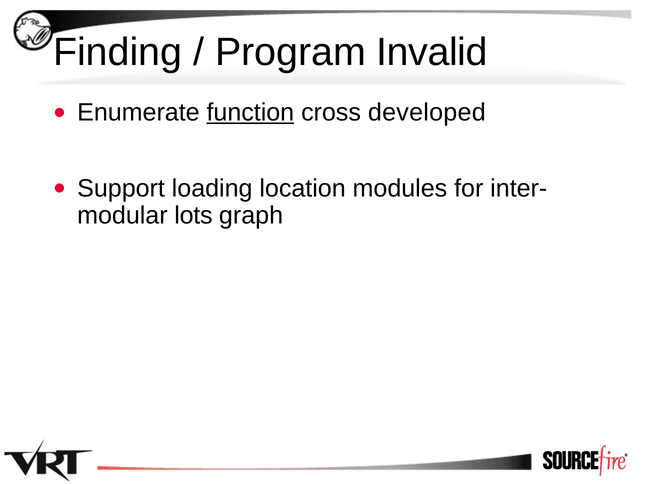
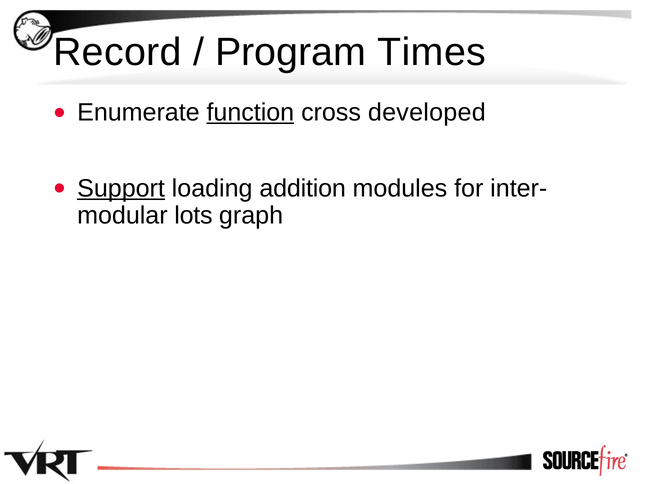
Finding: Finding -> Record
Invalid: Invalid -> Times
Support underline: none -> present
location: location -> addition
